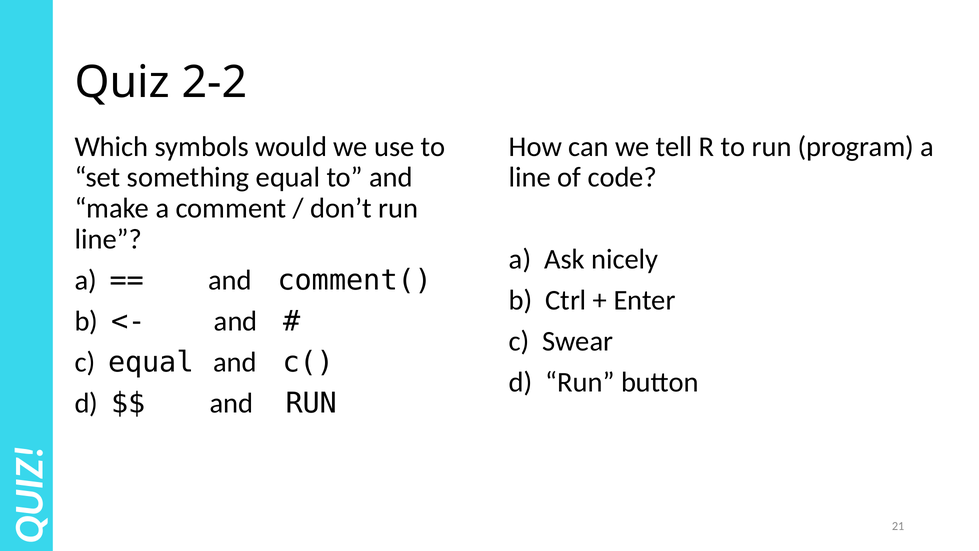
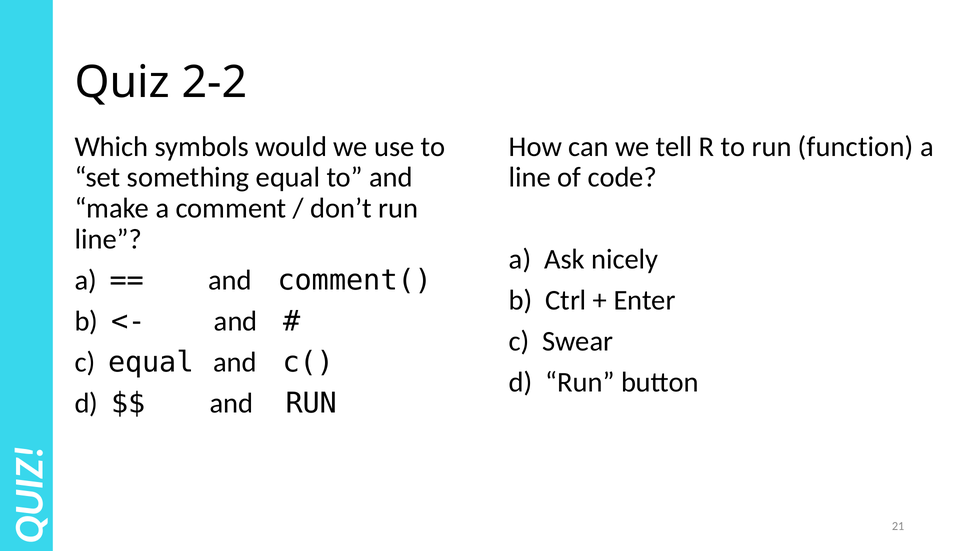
program: program -> function
